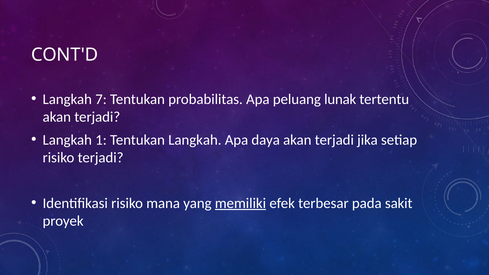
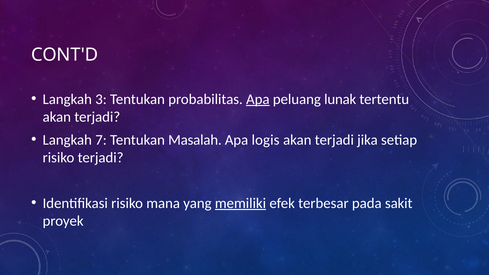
7: 7 -> 3
Apa at (258, 99) underline: none -> present
1: 1 -> 7
Tentukan Langkah: Langkah -> Masalah
daya: daya -> logis
